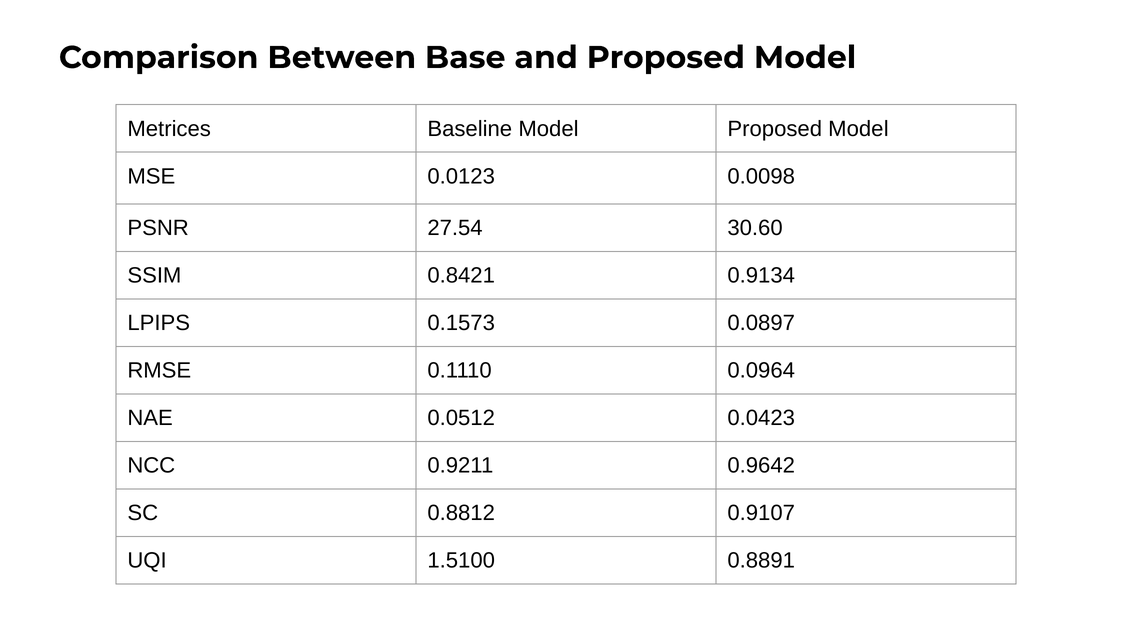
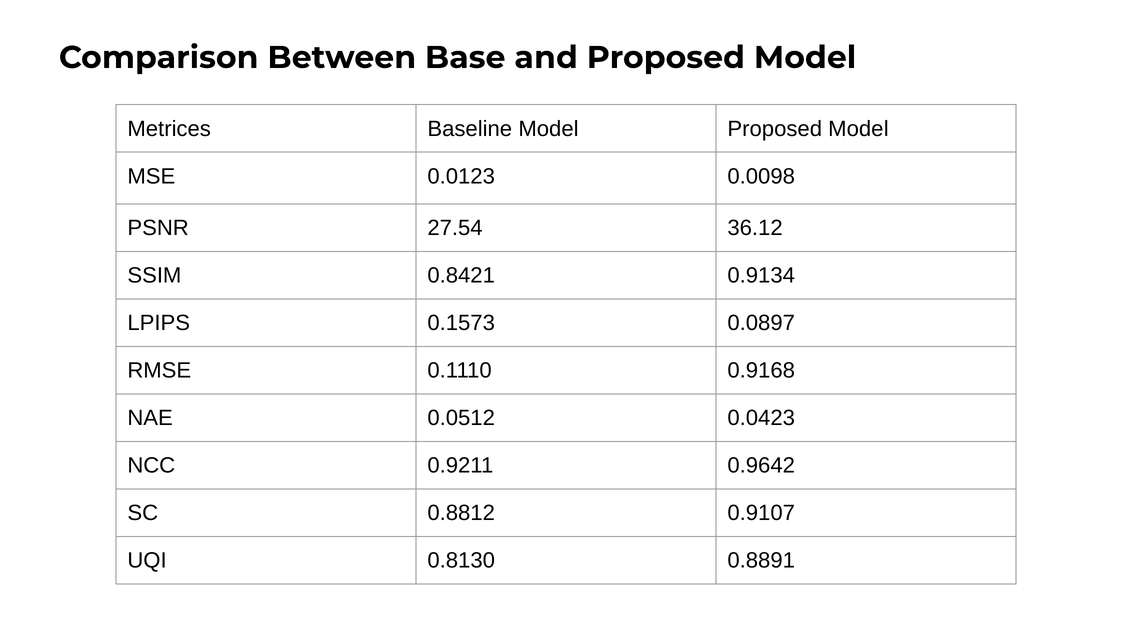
30.60: 30.60 -> 36.12
0.0964: 0.0964 -> 0.9168
1.5100: 1.5100 -> 0.8130
